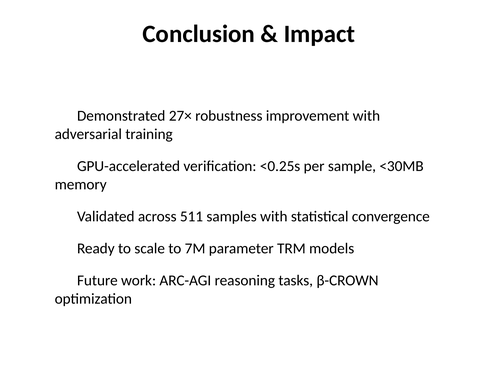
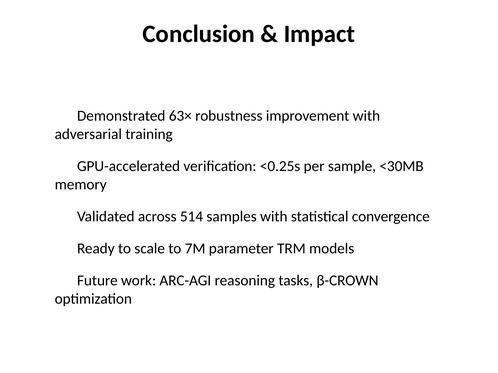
27×: 27× -> 63×
511: 511 -> 514
